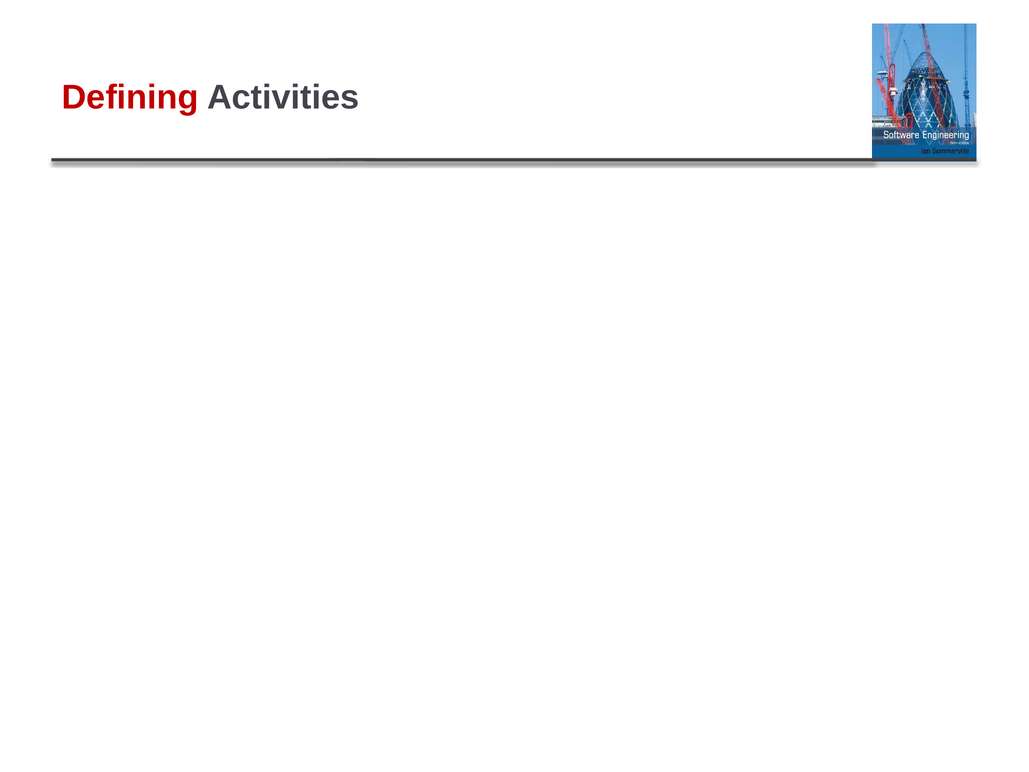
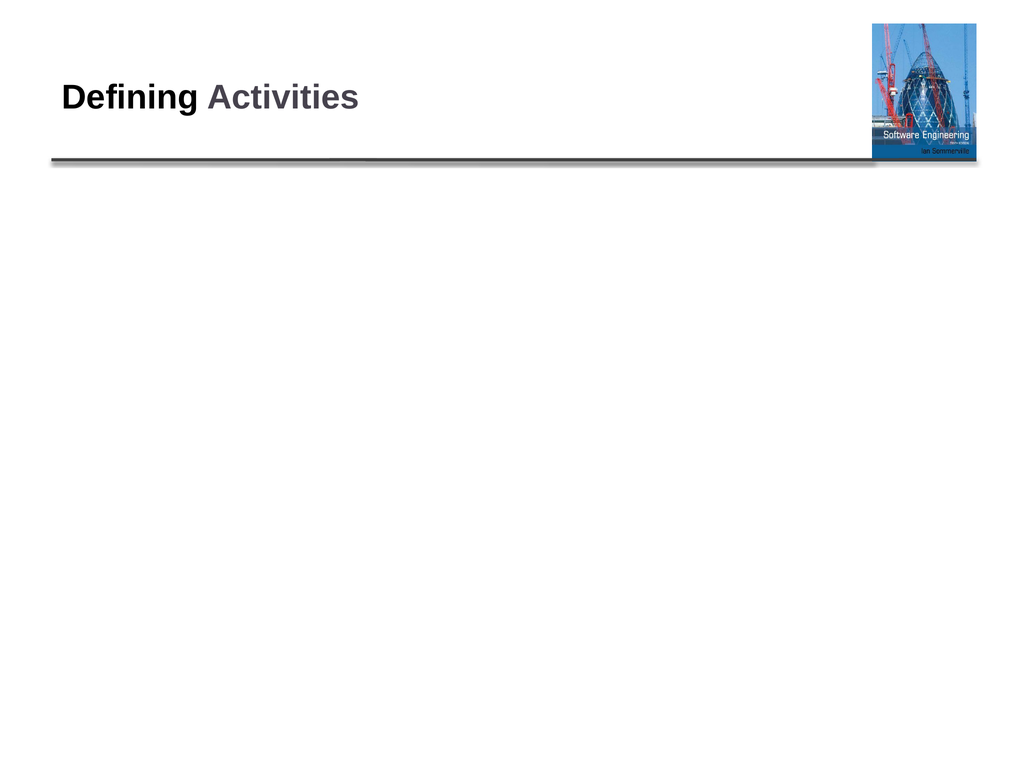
Defining colour: red -> black
